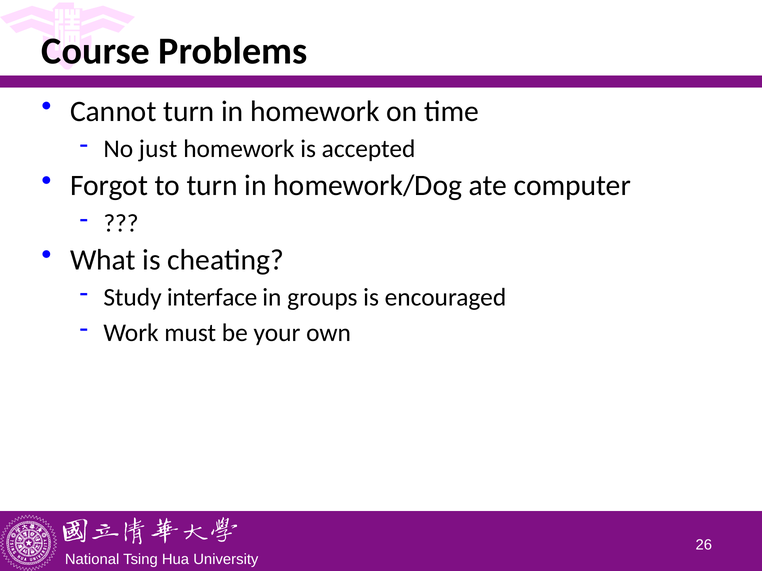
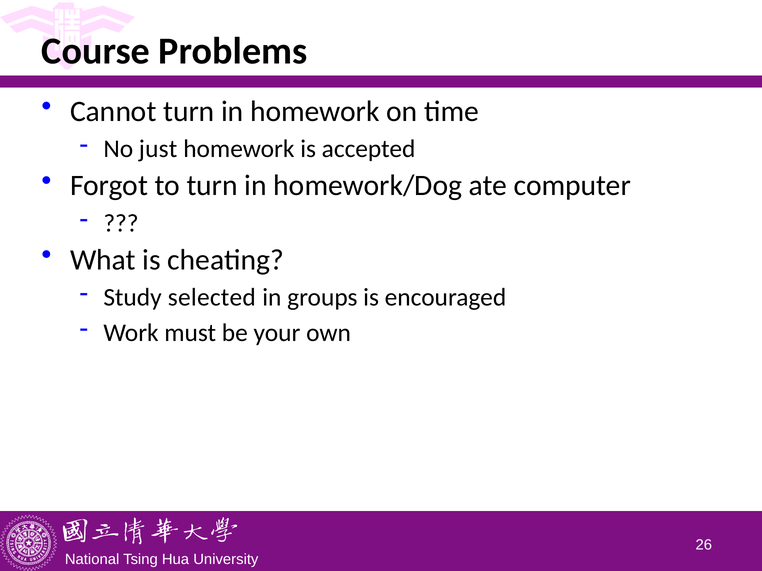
interface: interface -> selected
